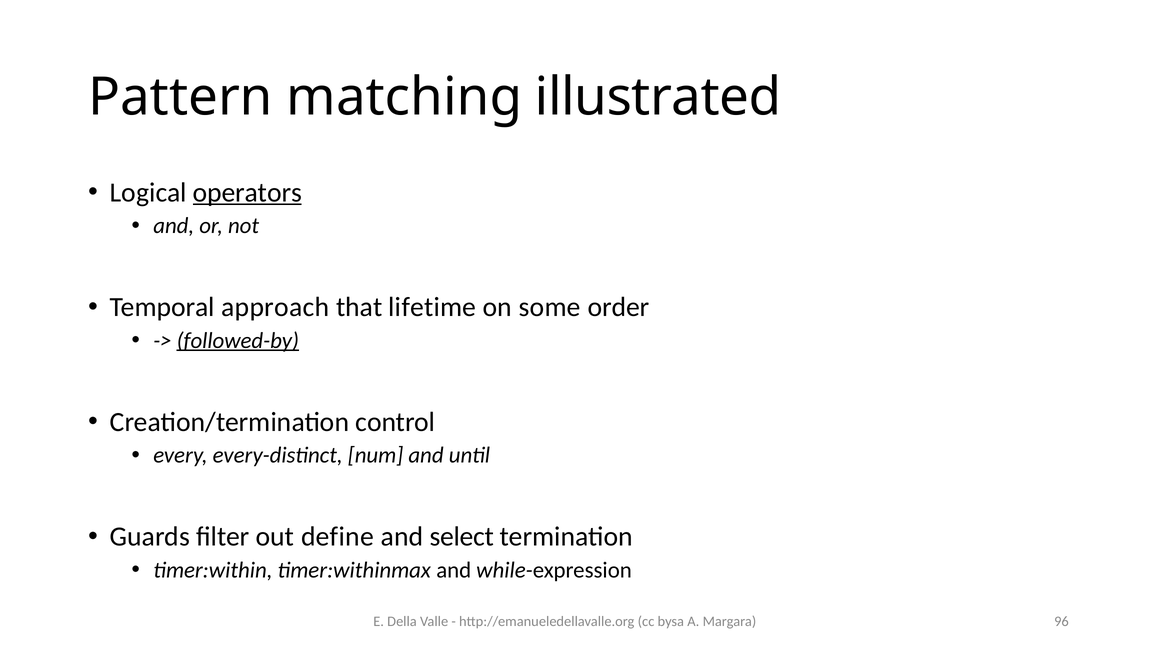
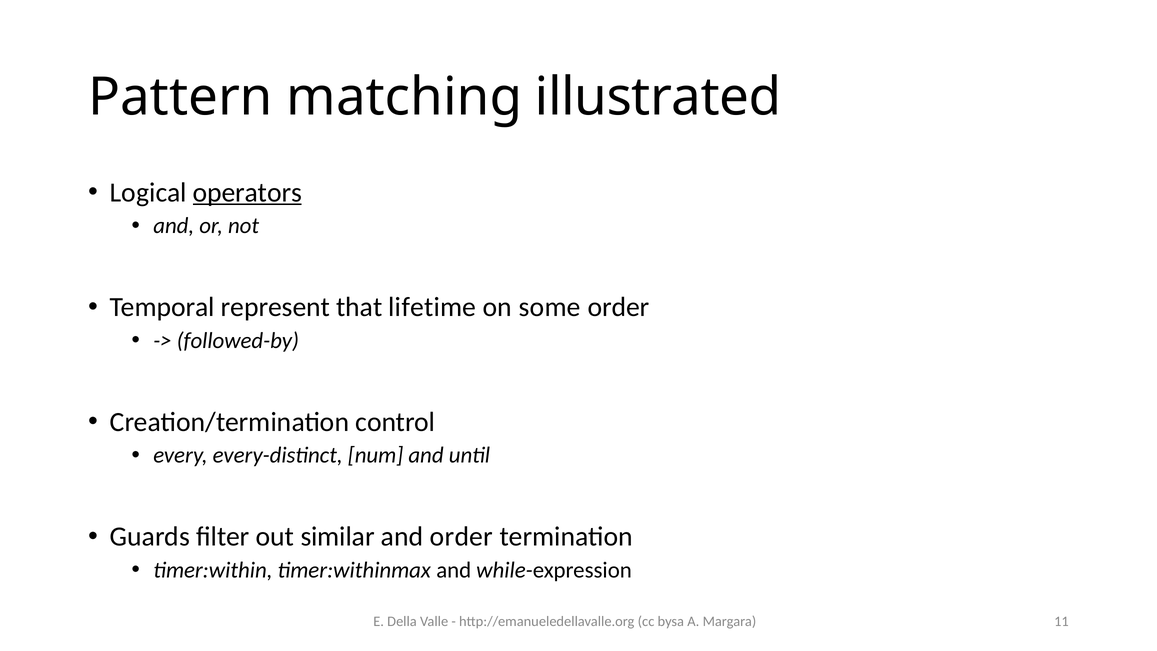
approach: approach -> represent
followed-by underline: present -> none
define: define -> similar
and select: select -> order
96: 96 -> 11
